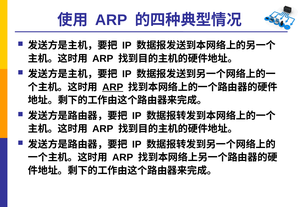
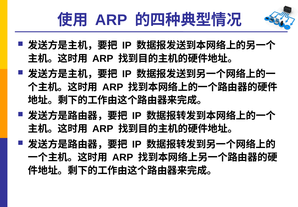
ARP at (113, 87) underline: present -> none
